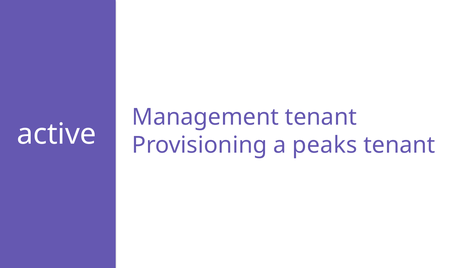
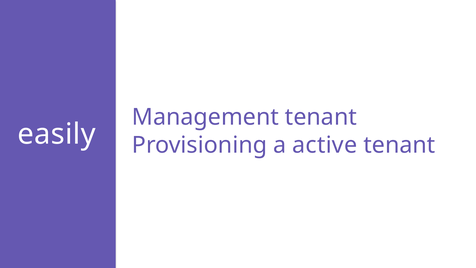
active: active -> easily
peaks: peaks -> active
